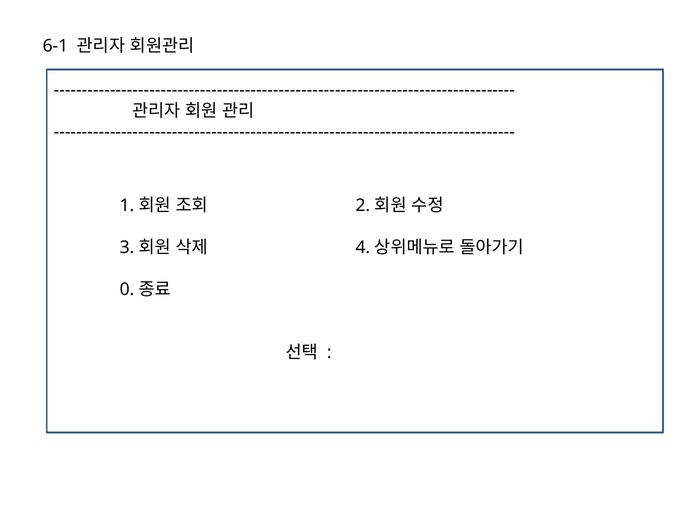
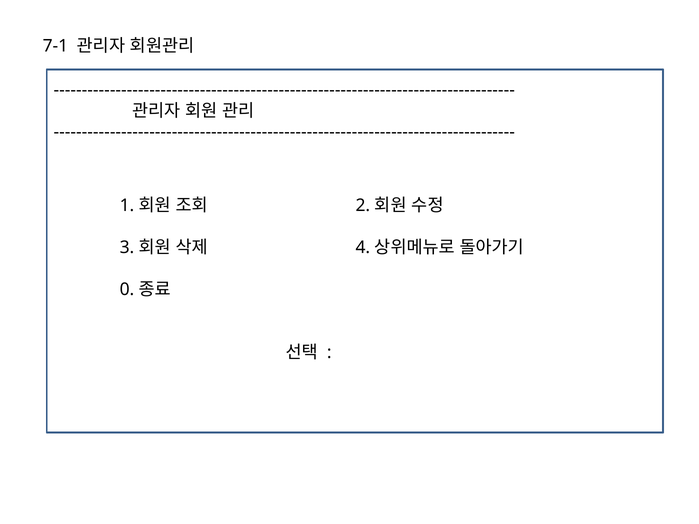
6-1: 6-1 -> 7-1
